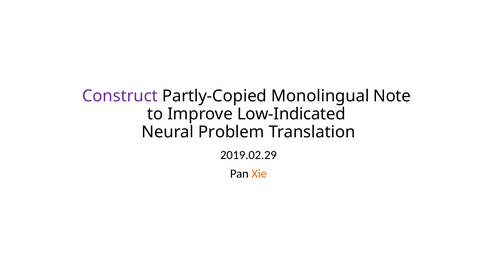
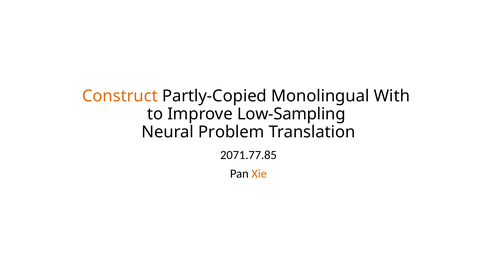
Construct colour: purple -> orange
Note: Note -> With
Low-Indicated: Low-Indicated -> Low-Sampling
2019.02.29: 2019.02.29 -> 2071.77.85
